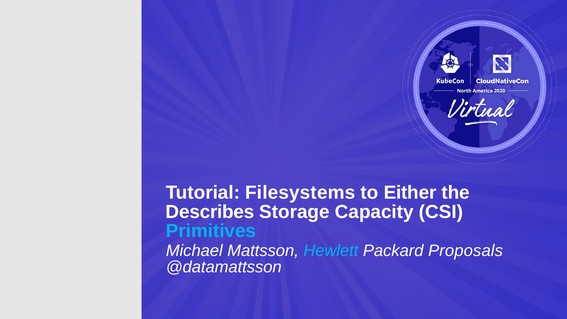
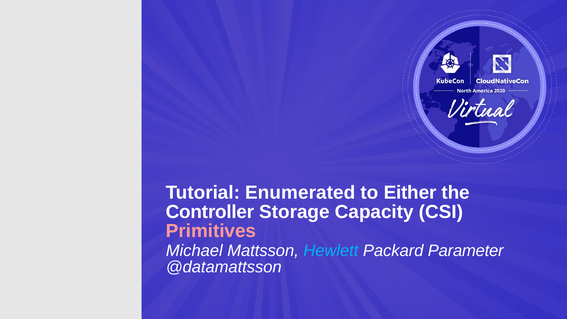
Filesystems: Filesystems -> Enumerated
Describes: Describes -> Controller
Primitives colour: light blue -> pink
Proposals: Proposals -> Parameter
